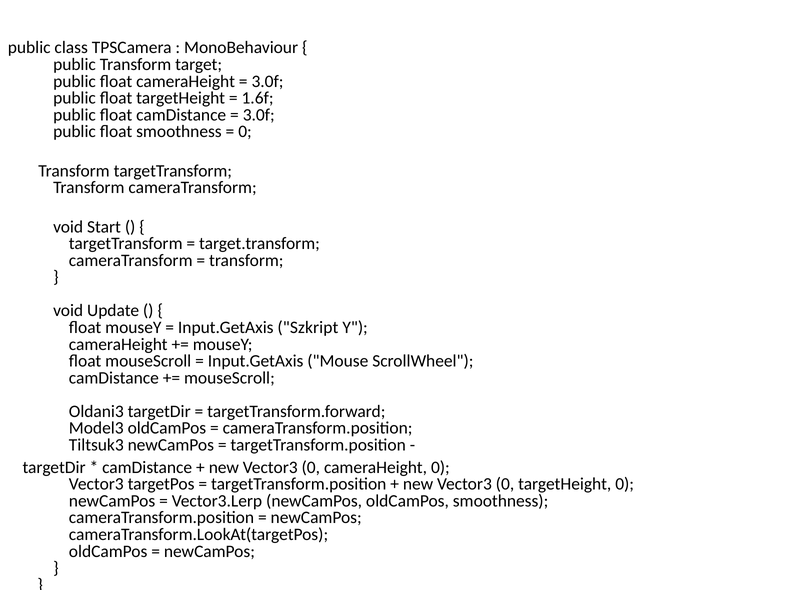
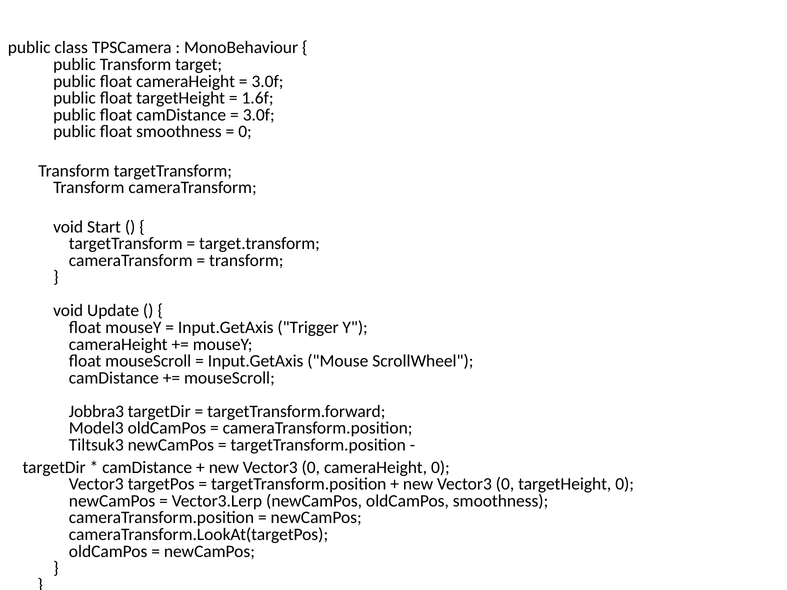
Szkript: Szkript -> Trigger
Oldani3: Oldani3 -> Jobbra3
